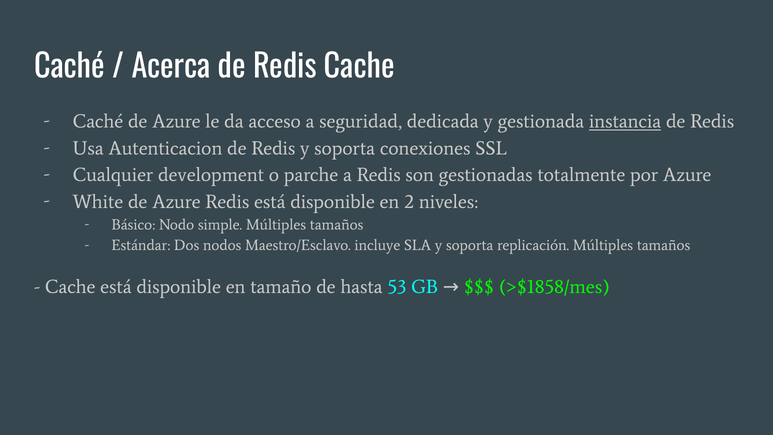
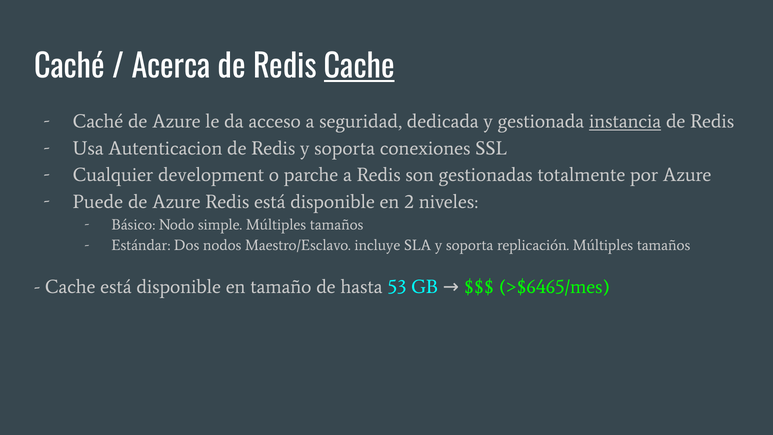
Cache at (359, 67) underline: none -> present
White: White -> Puede
>$1858/mes: >$1858/mes -> >$6465/mes
